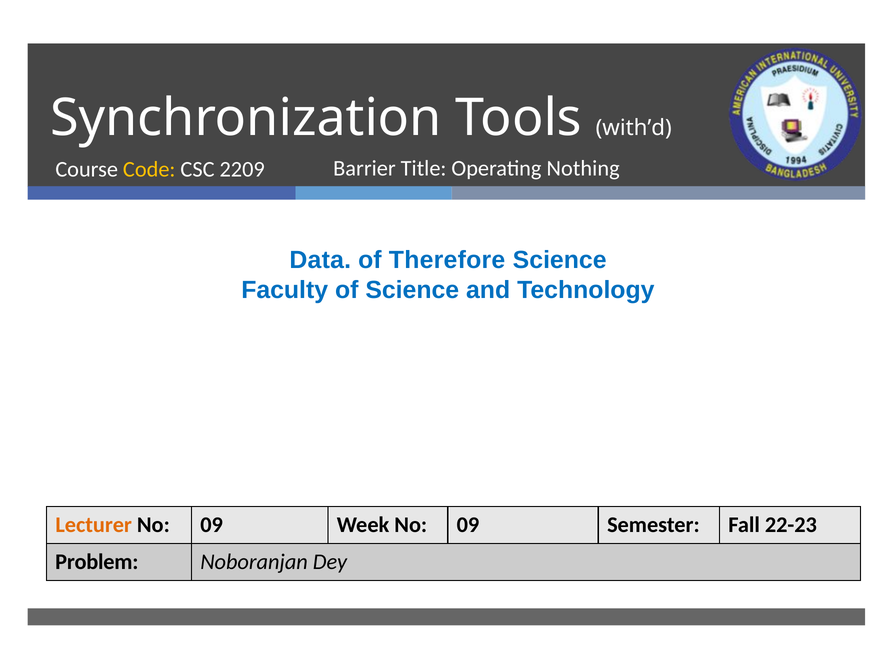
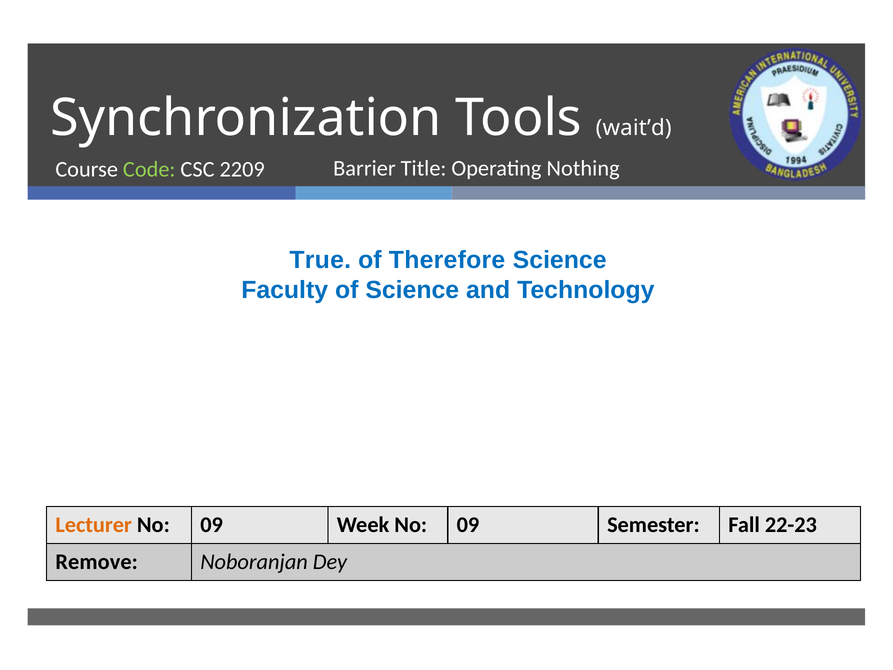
with’d: with’d -> wait’d
Code colour: yellow -> light green
Data: Data -> True
Problem: Problem -> Remove
